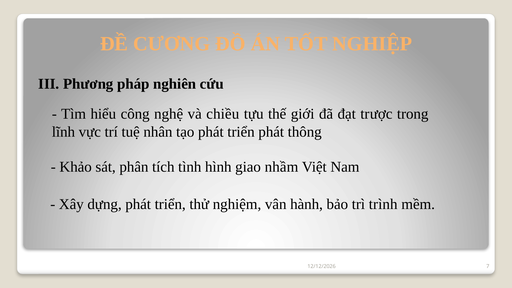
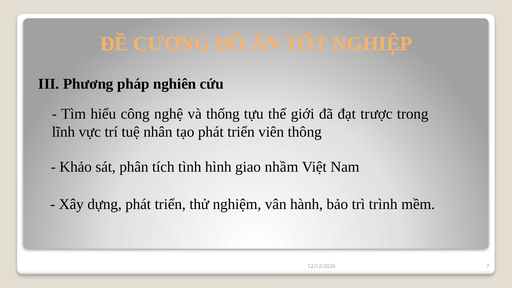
chiều: chiều -> thống
triển phát: phát -> viên
